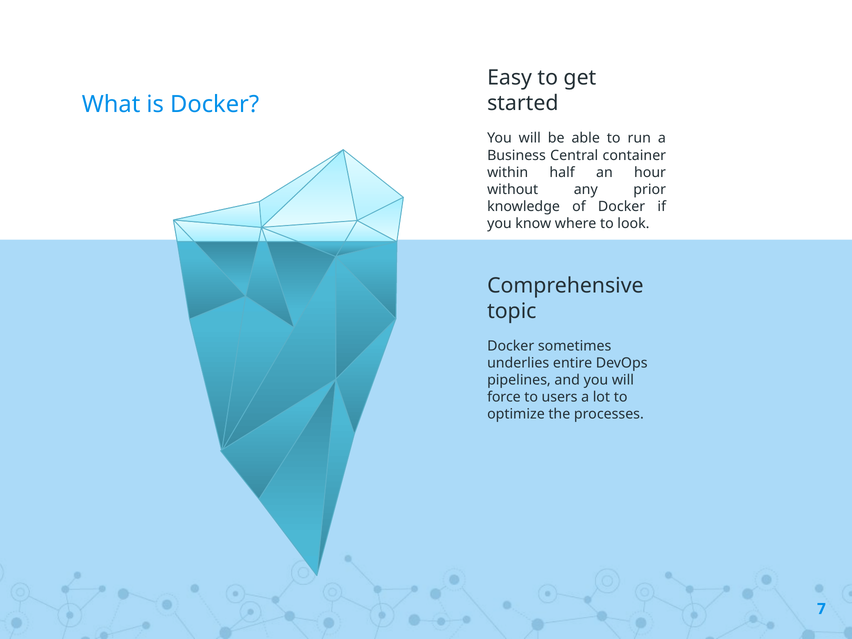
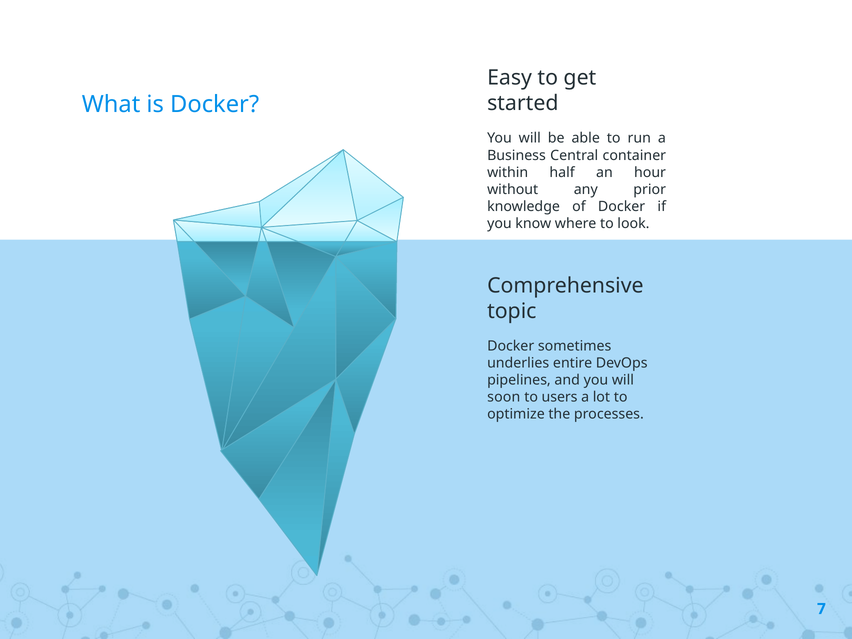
force: force -> soon
